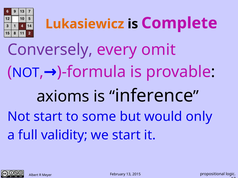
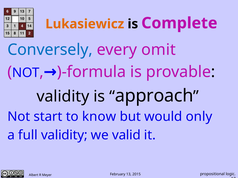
Conversely colour: purple -> blue
axioms at (63, 97): axioms -> validity
inference: inference -> approach
some: some -> know
we start: start -> valid
